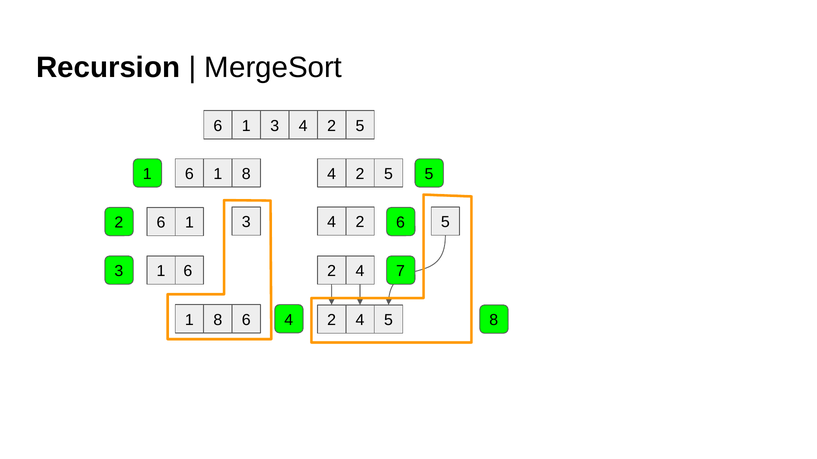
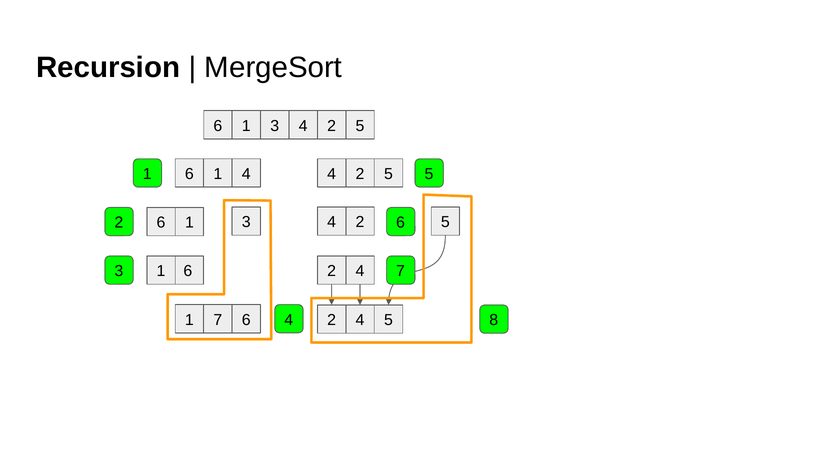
6 1 8: 8 -> 4
8 at (218, 320): 8 -> 7
